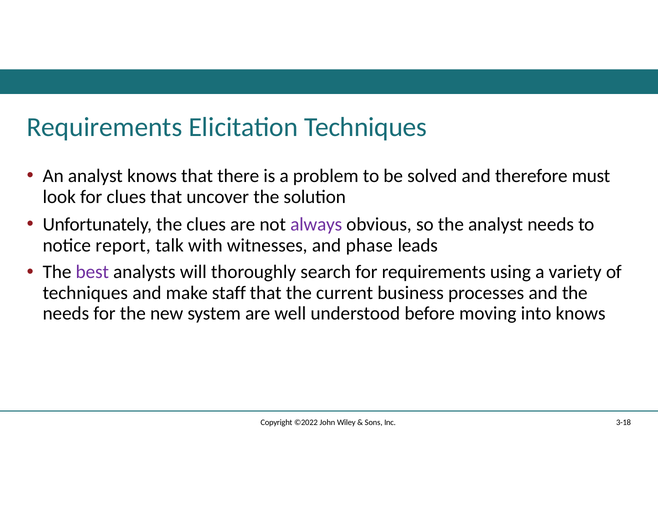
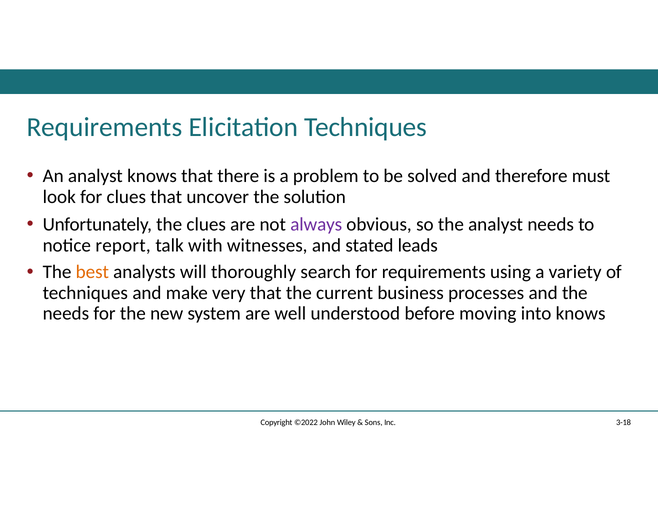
phase: phase -> stated
best colour: purple -> orange
staff: staff -> very
